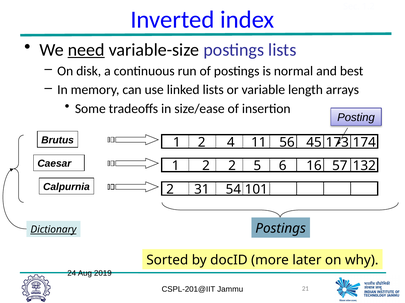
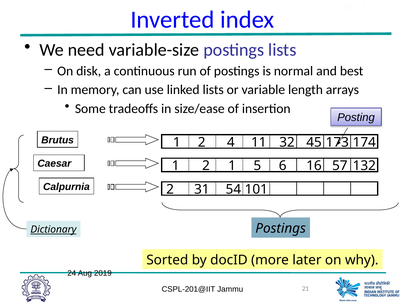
need underline: present -> none
56: 56 -> 32
2 2: 2 -> 1
